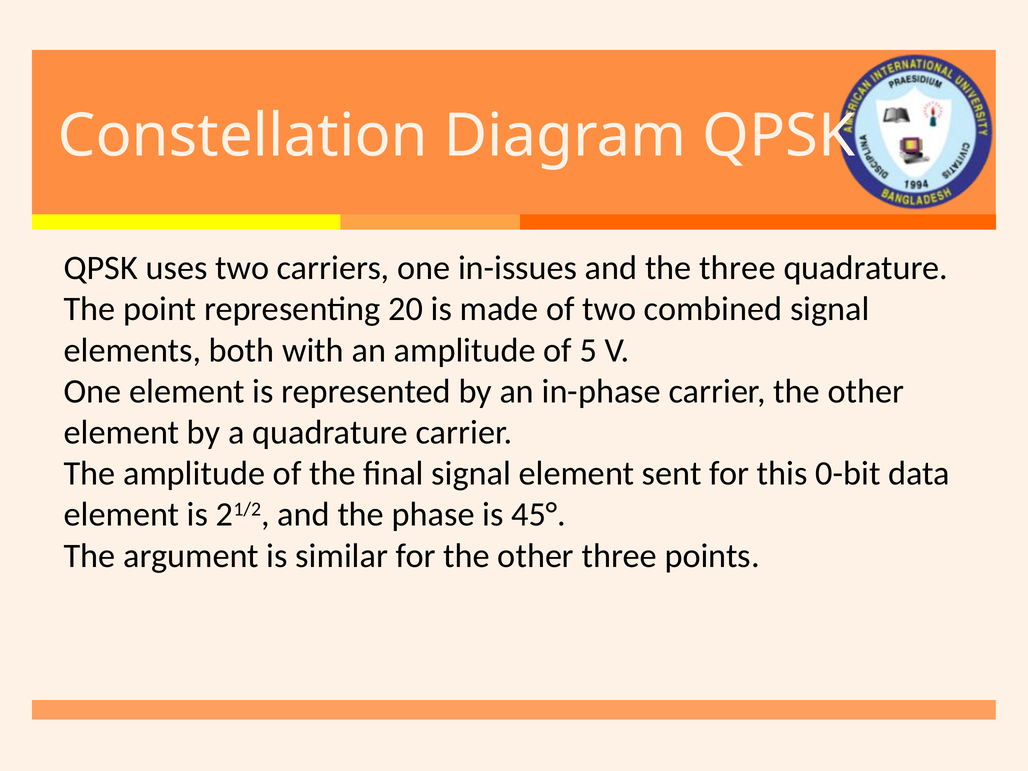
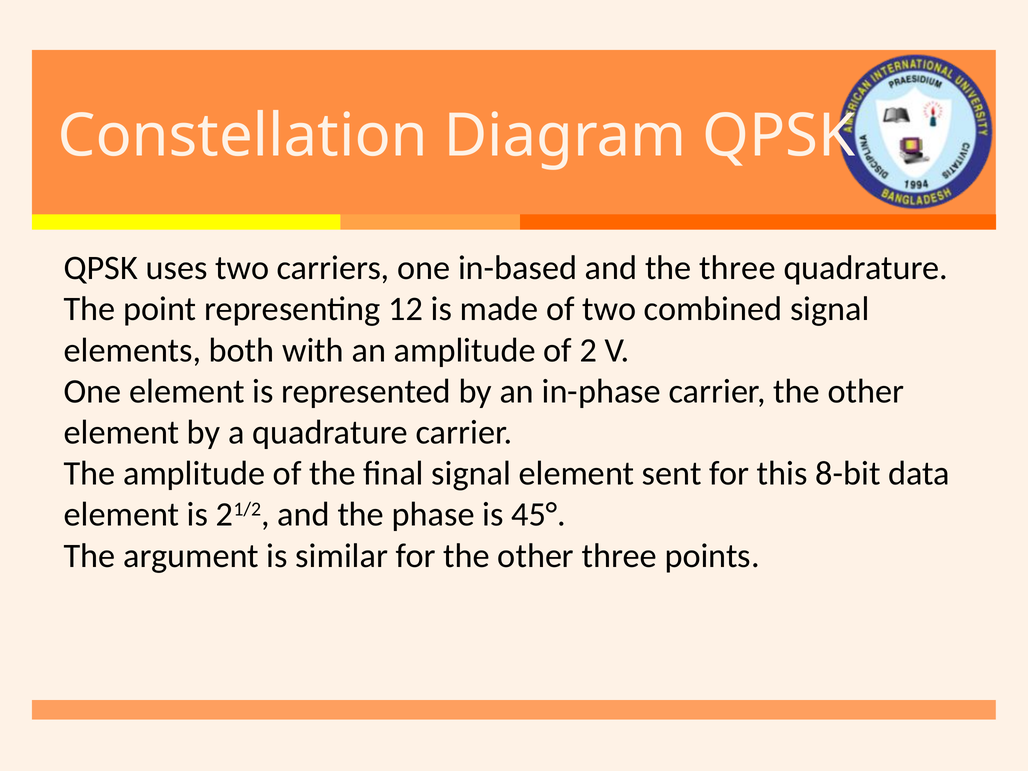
in-issues: in-issues -> in-based
20: 20 -> 12
5: 5 -> 2
0-bit: 0-bit -> 8-bit
